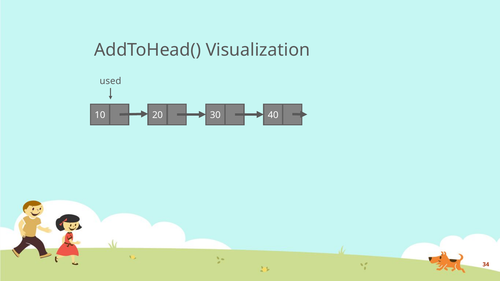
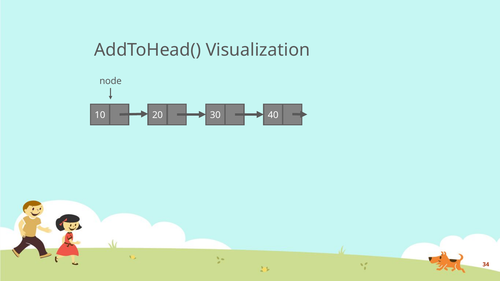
used: used -> node
